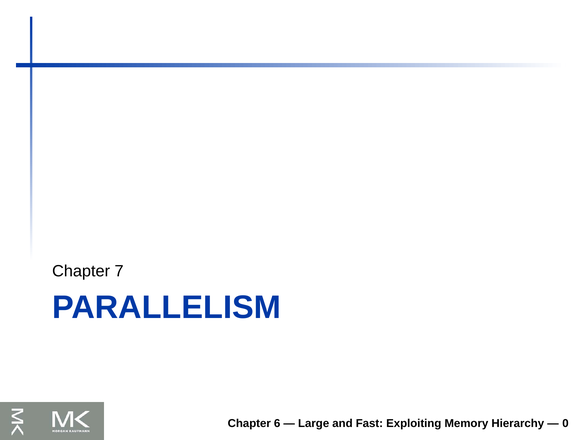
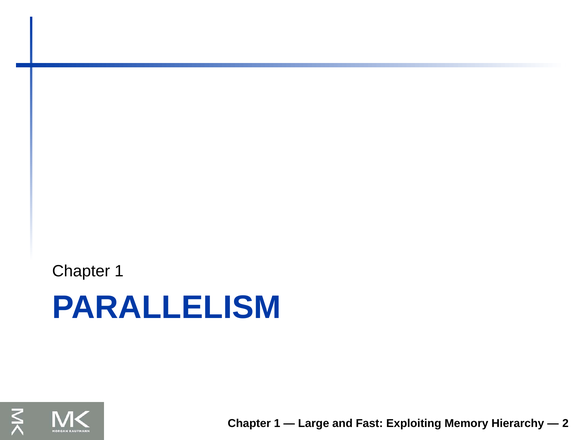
7 at (119, 271): 7 -> 1
6 at (277, 423): 6 -> 1
0: 0 -> 2
